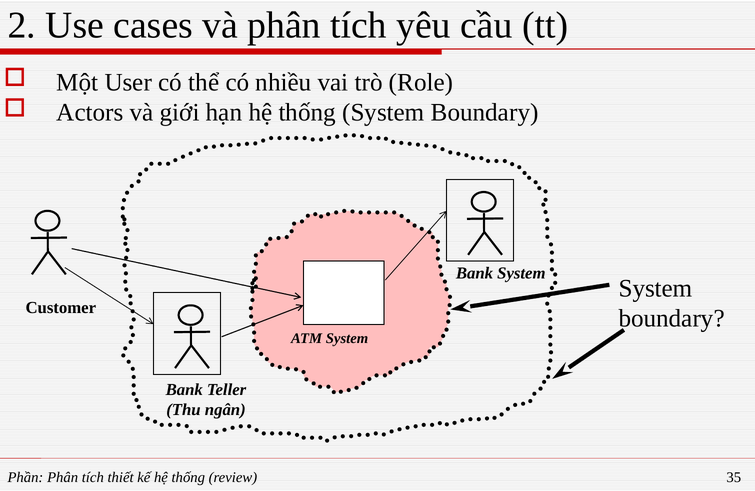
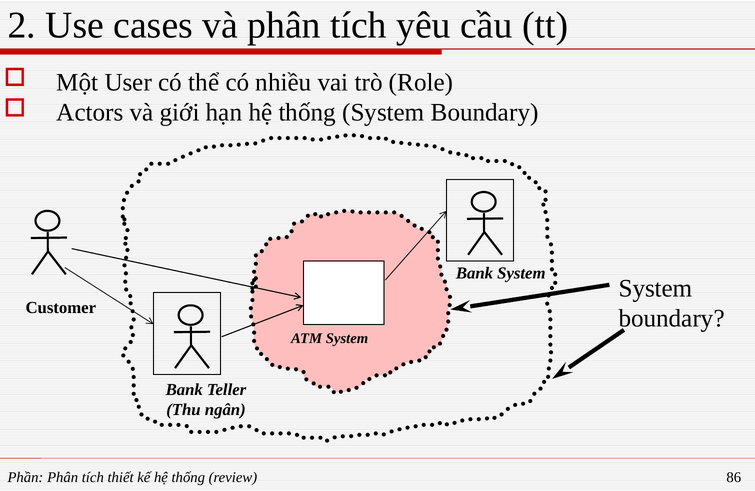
35: 35 -> 86
